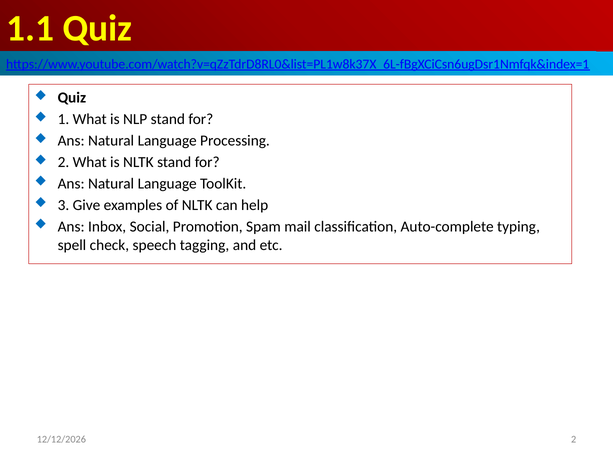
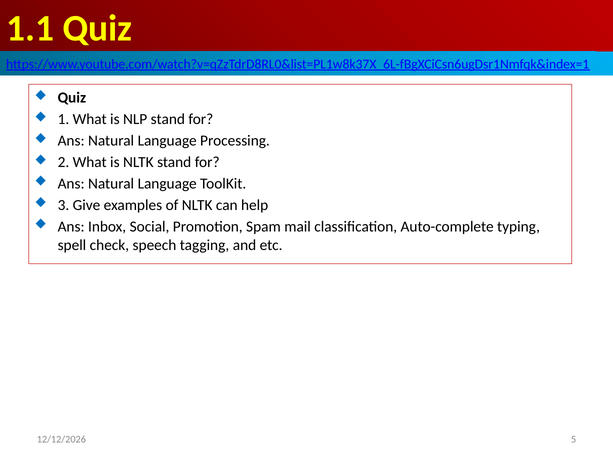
2 at (574, 439): 2 -> 5
